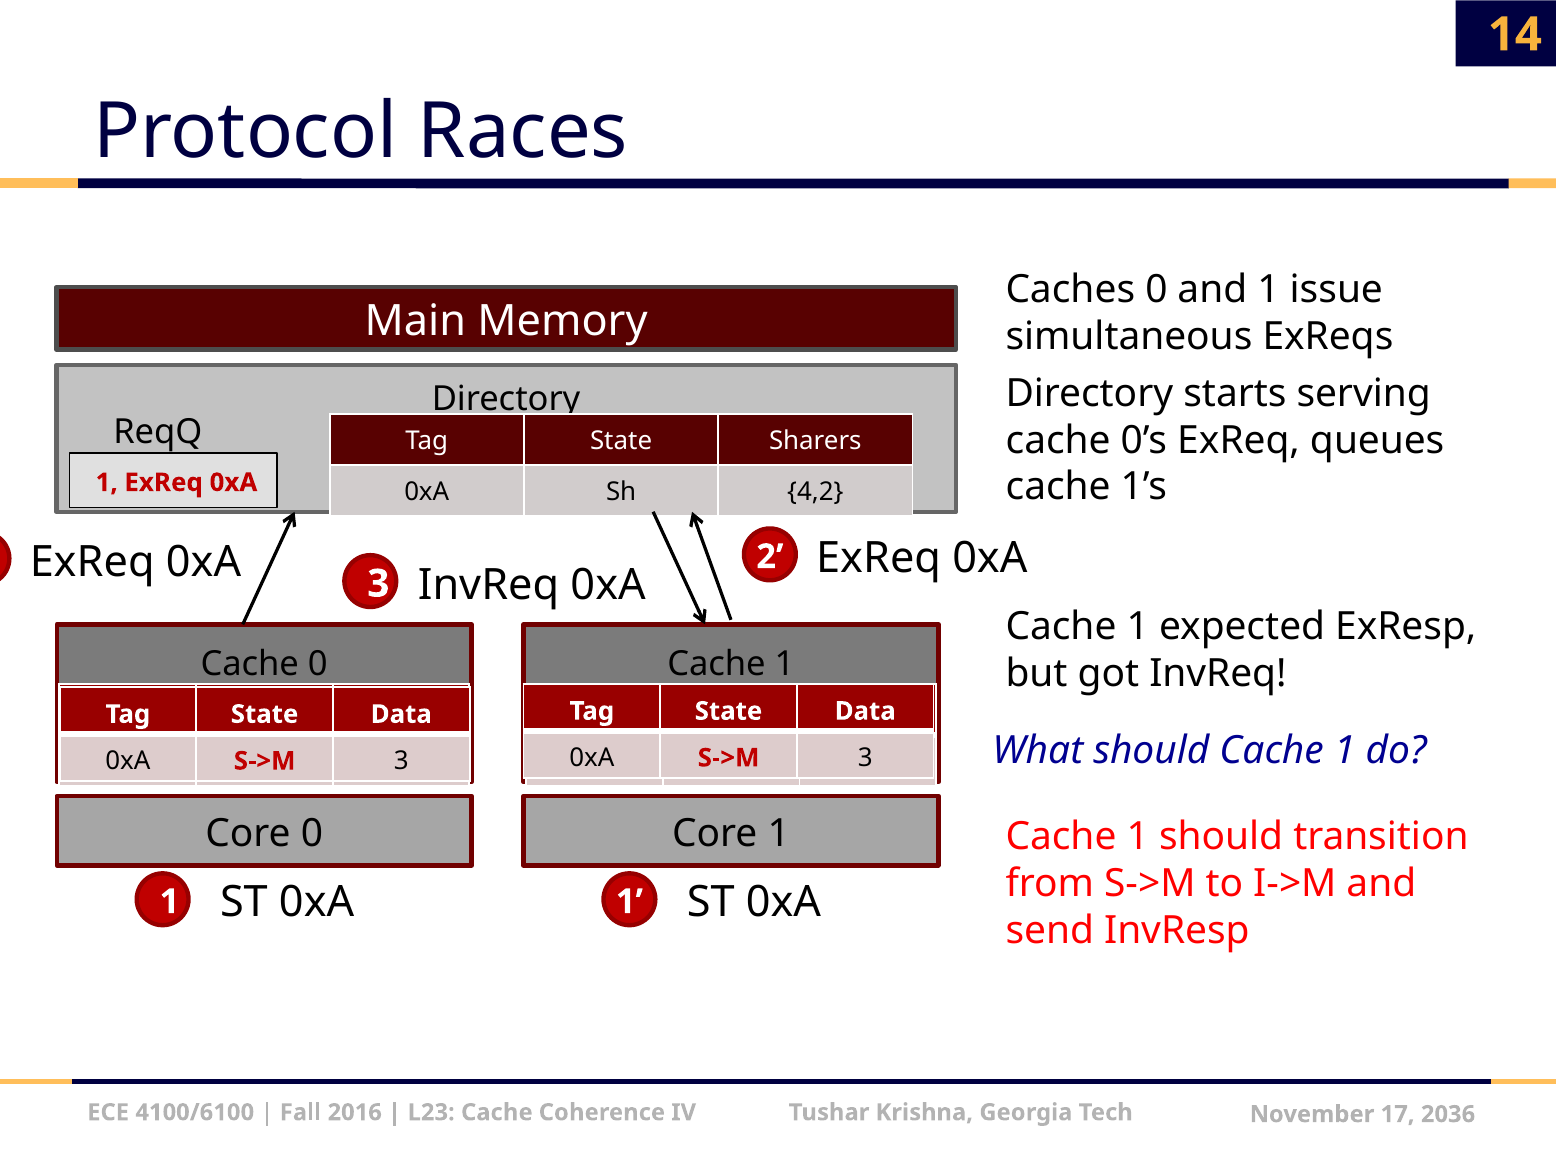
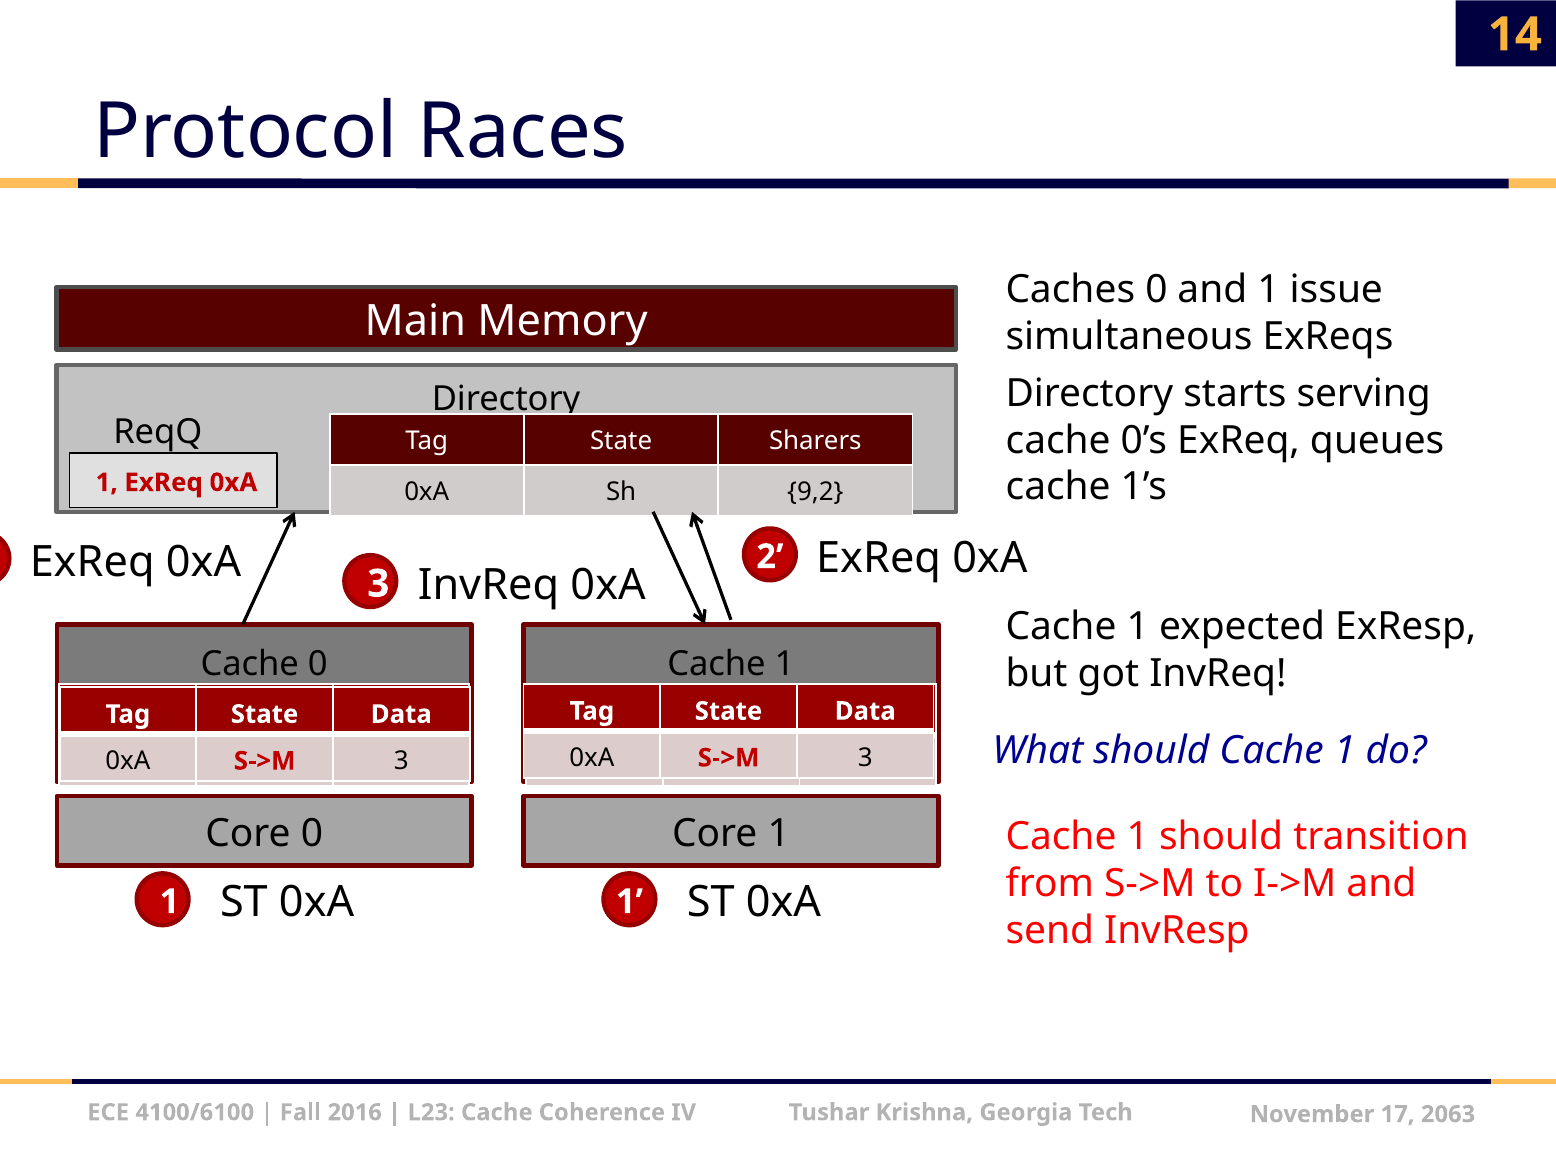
4,2: 4,2 -> 9,2
2036: 2036 -> 2063
